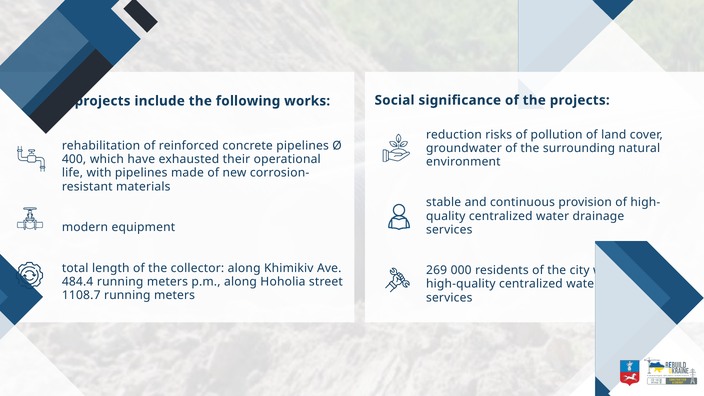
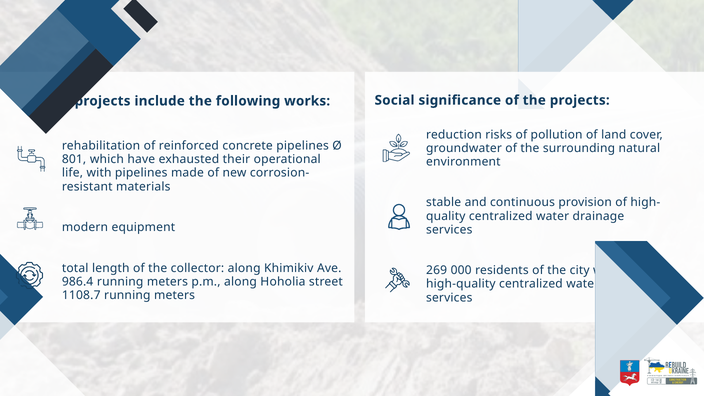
400: 400 -> 801
484.4: 484.4 -> 986.4
